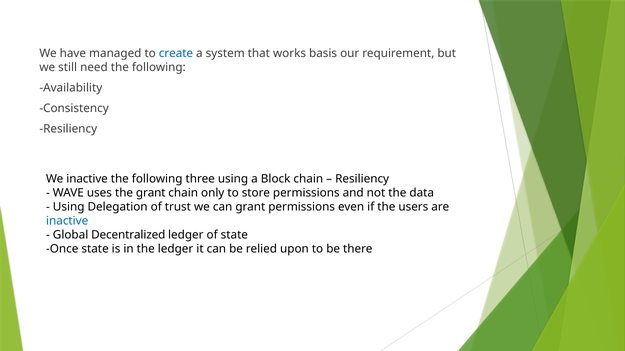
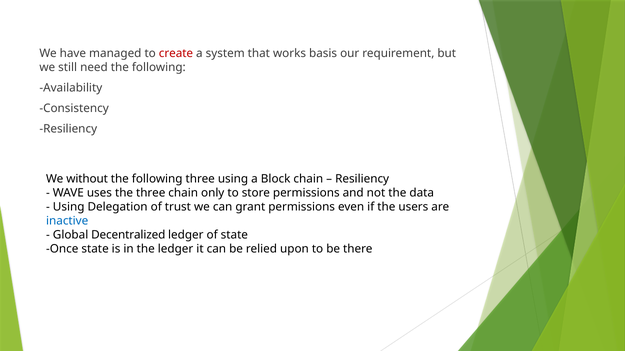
create colour: blue -> red
We inactive: inactive -> without
the grant: grant -> three
